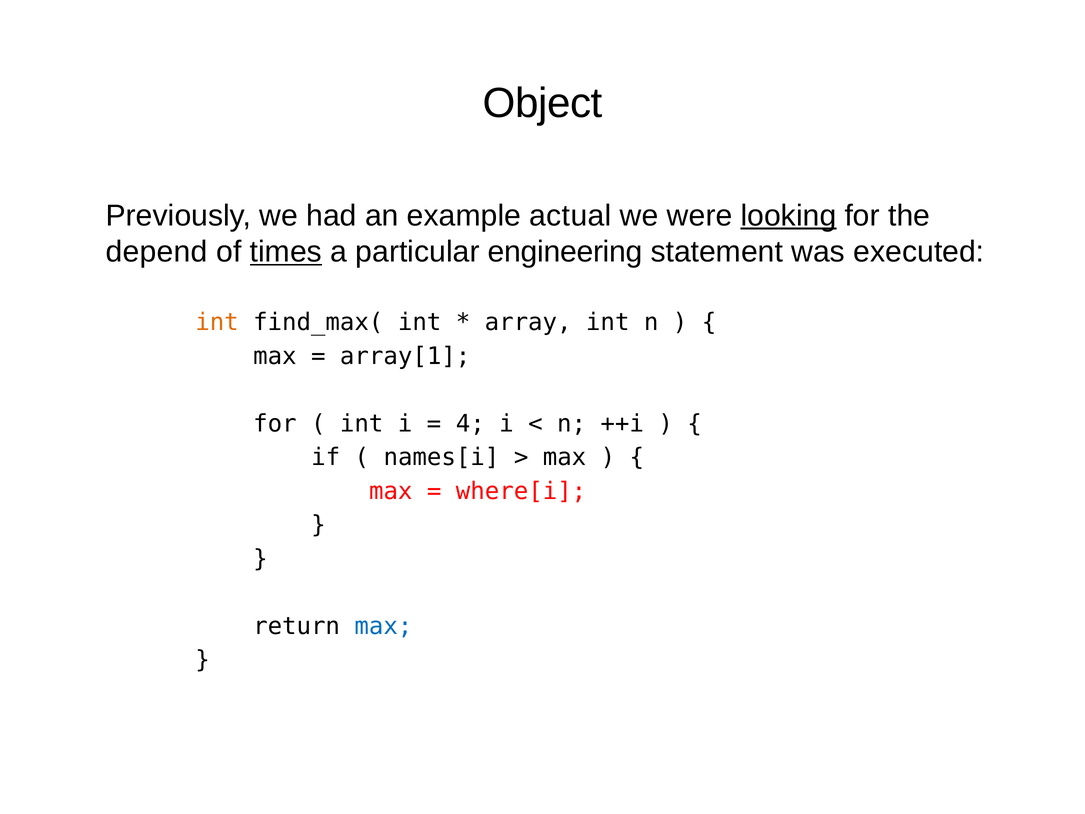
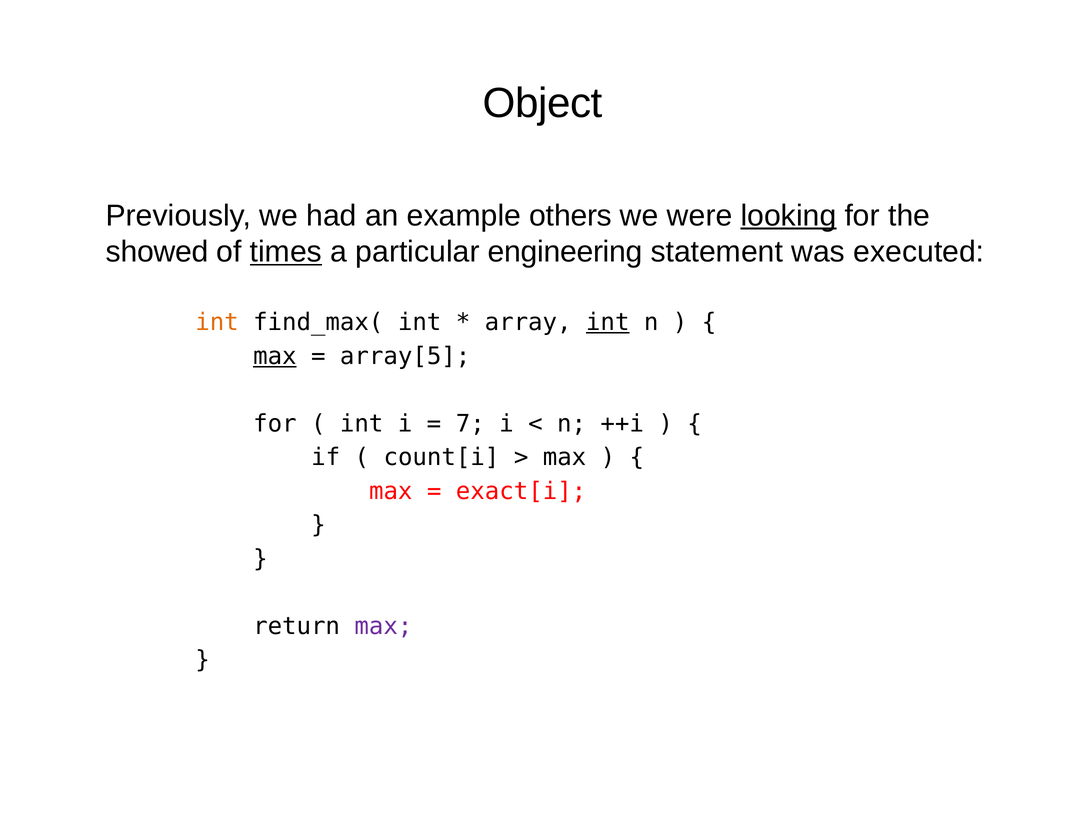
actual: actual -> others
depend: depend -> showed
int at (608, 322) underline: none -> present
max at (275, 356) underline: none -> present
array[1: array[1 -> array[5
4: 4 -> 7
names[i: names[i -> count[i
where[i: where[i -> exact[i
max at (383, 626) colour: blue -> purple
